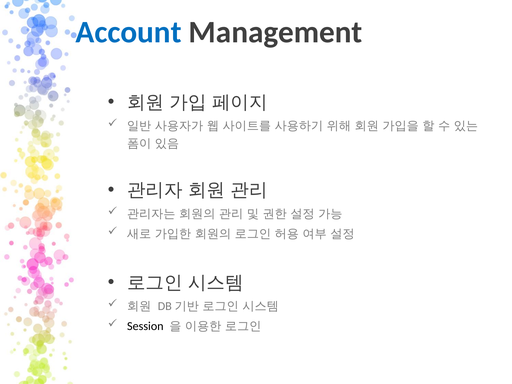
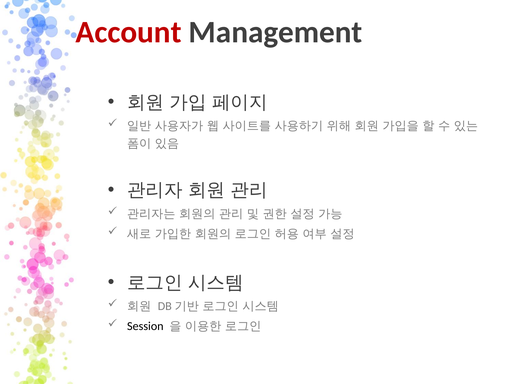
Account colour: blue -> red
